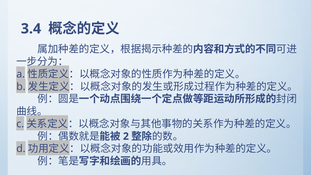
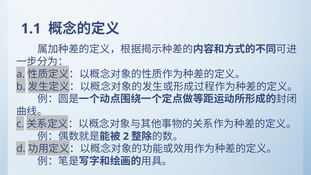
3.4: 3.4 -> 1.1
